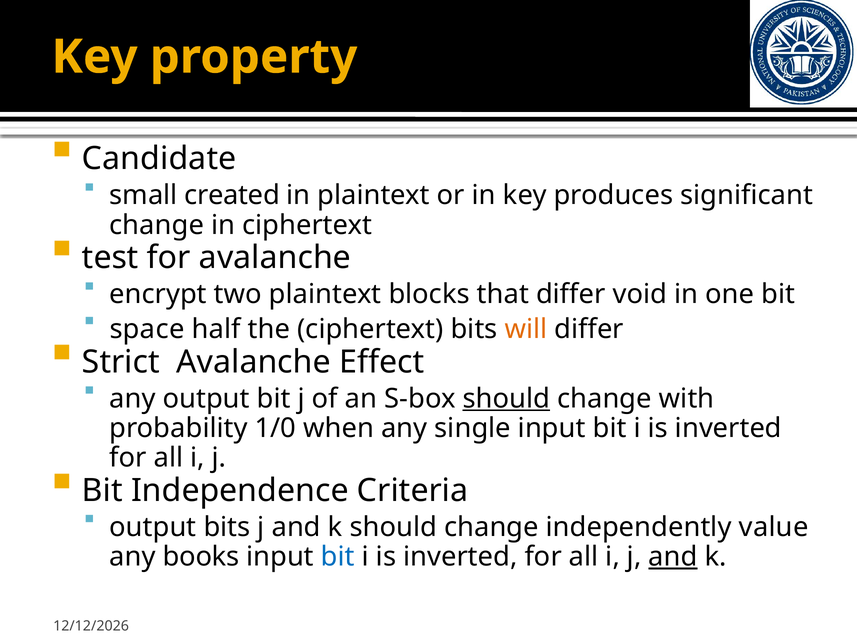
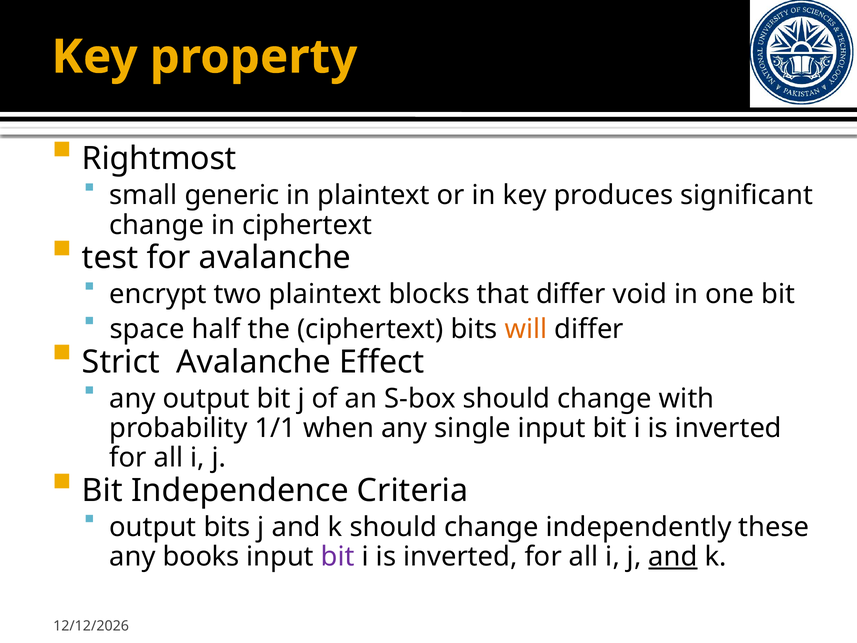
Candidate: Candidate -> Rightmost
created: created -> generic
should at (506, 398) underline: present -> none
1/0: 1/0 -> 1/1
value: value -> these
bit at (338, 557) colour: blue -> purple
